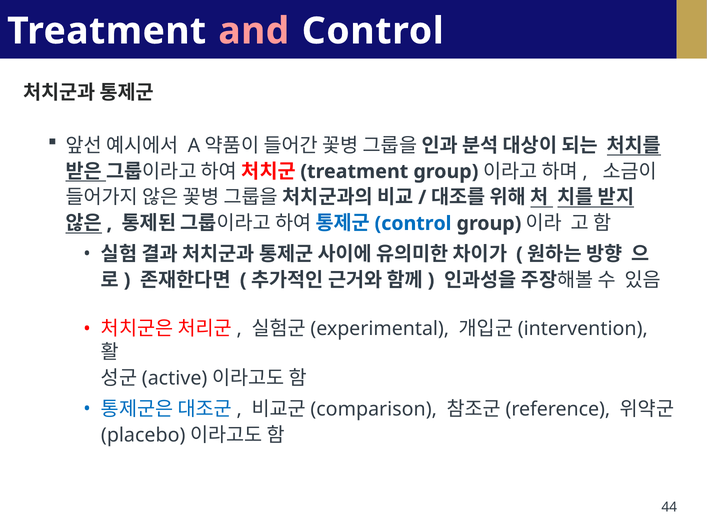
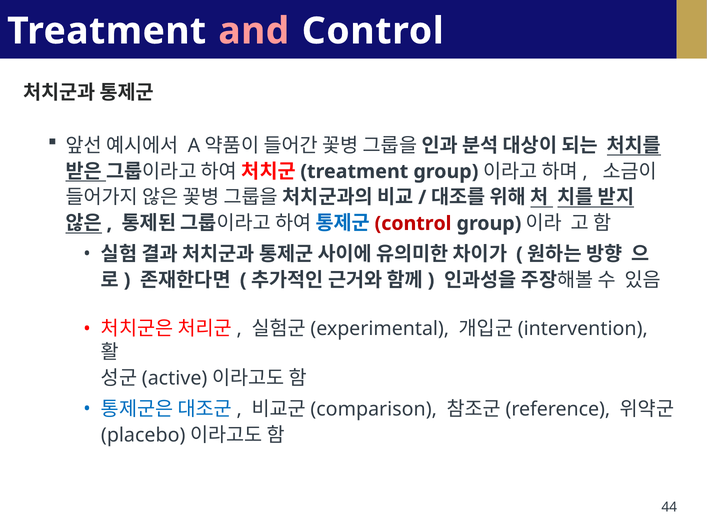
control at (413, 223) colour: blue -> red
